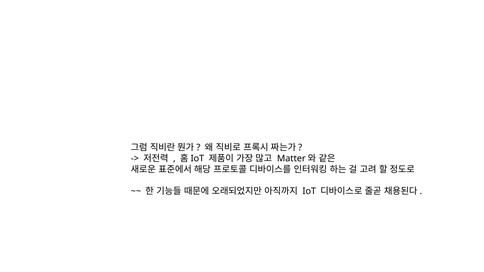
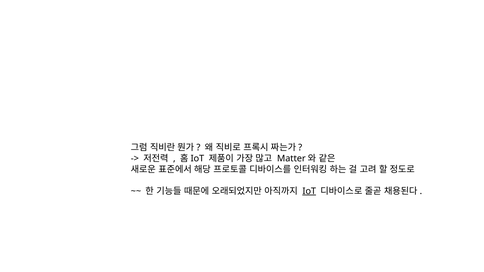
IoT underline: none -> present
